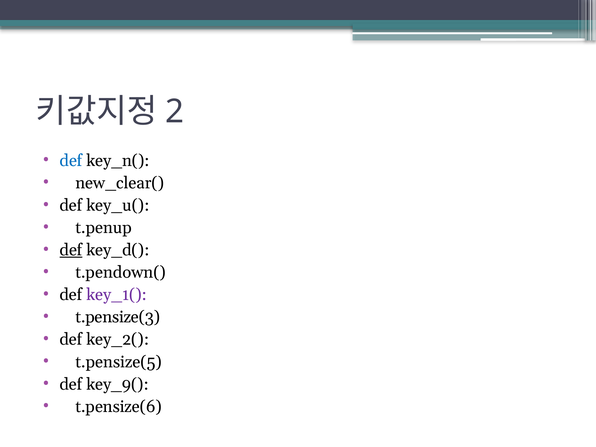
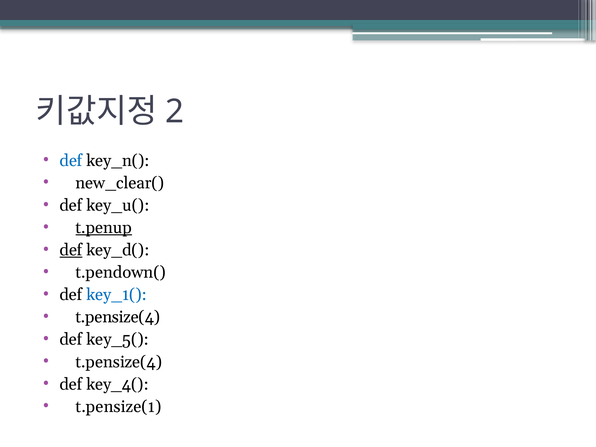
t.penup underline: none -> present
key_1( colour: purple -> blue
t.pensize(3 at (118, 317): t.pensize(3 -> t.pensize(4
key_2(: key_2( -> key_5(
t.pensize(5 at (119, 362): t.pensize(5 -> t.pensize(4
key_9(: key_9( -> key_4(
t.pensize(6: t.pensize(6 -> t.pensize(1
